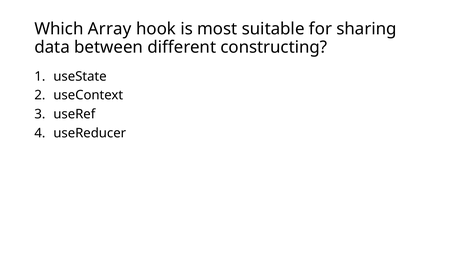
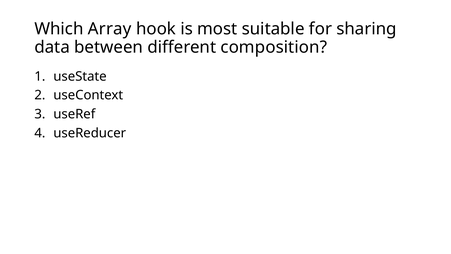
constructing: constructing -> composition
